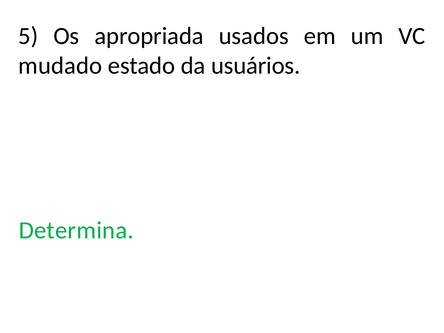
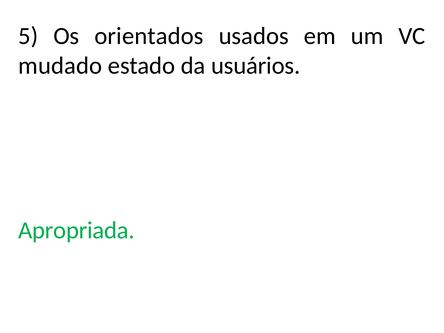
apropriada: apropriada -> orientados
Determina: Determina -> Apropriada
